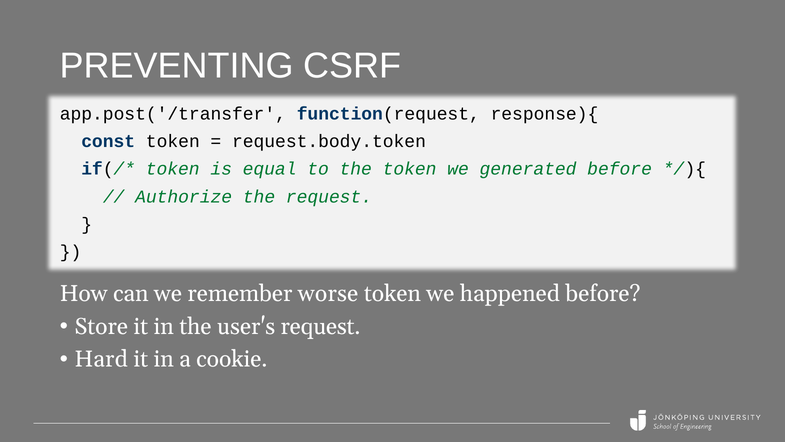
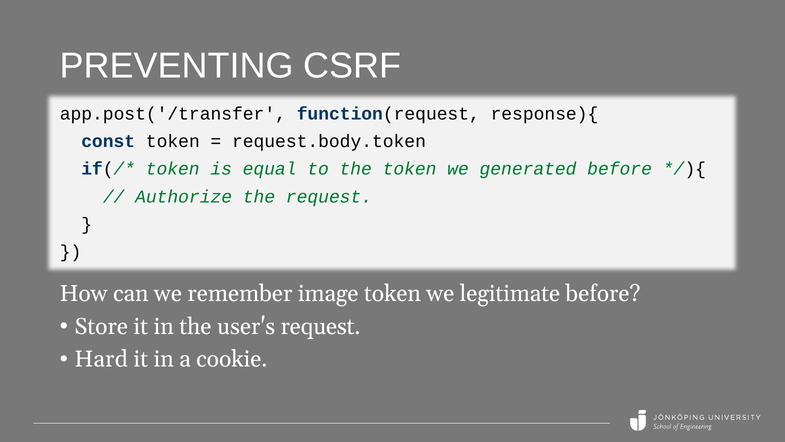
worse: worse -> image
happened: happened -> legitimate
